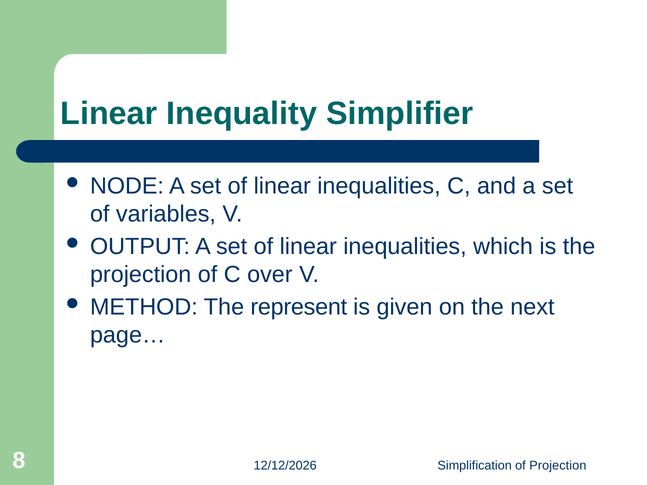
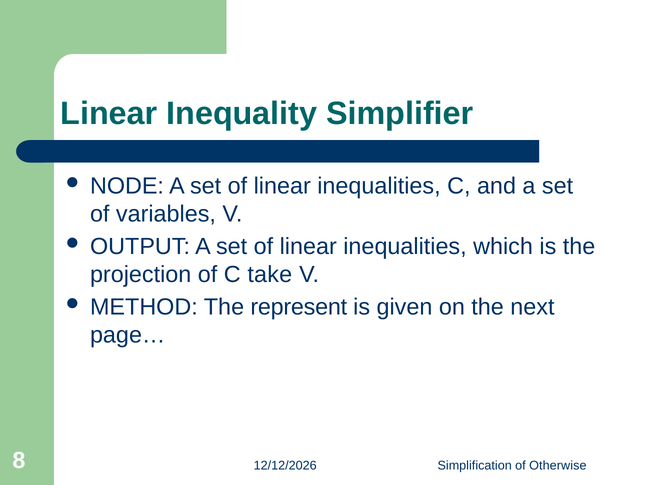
over: over -> take
of Projection: Projection -> Otherwise
